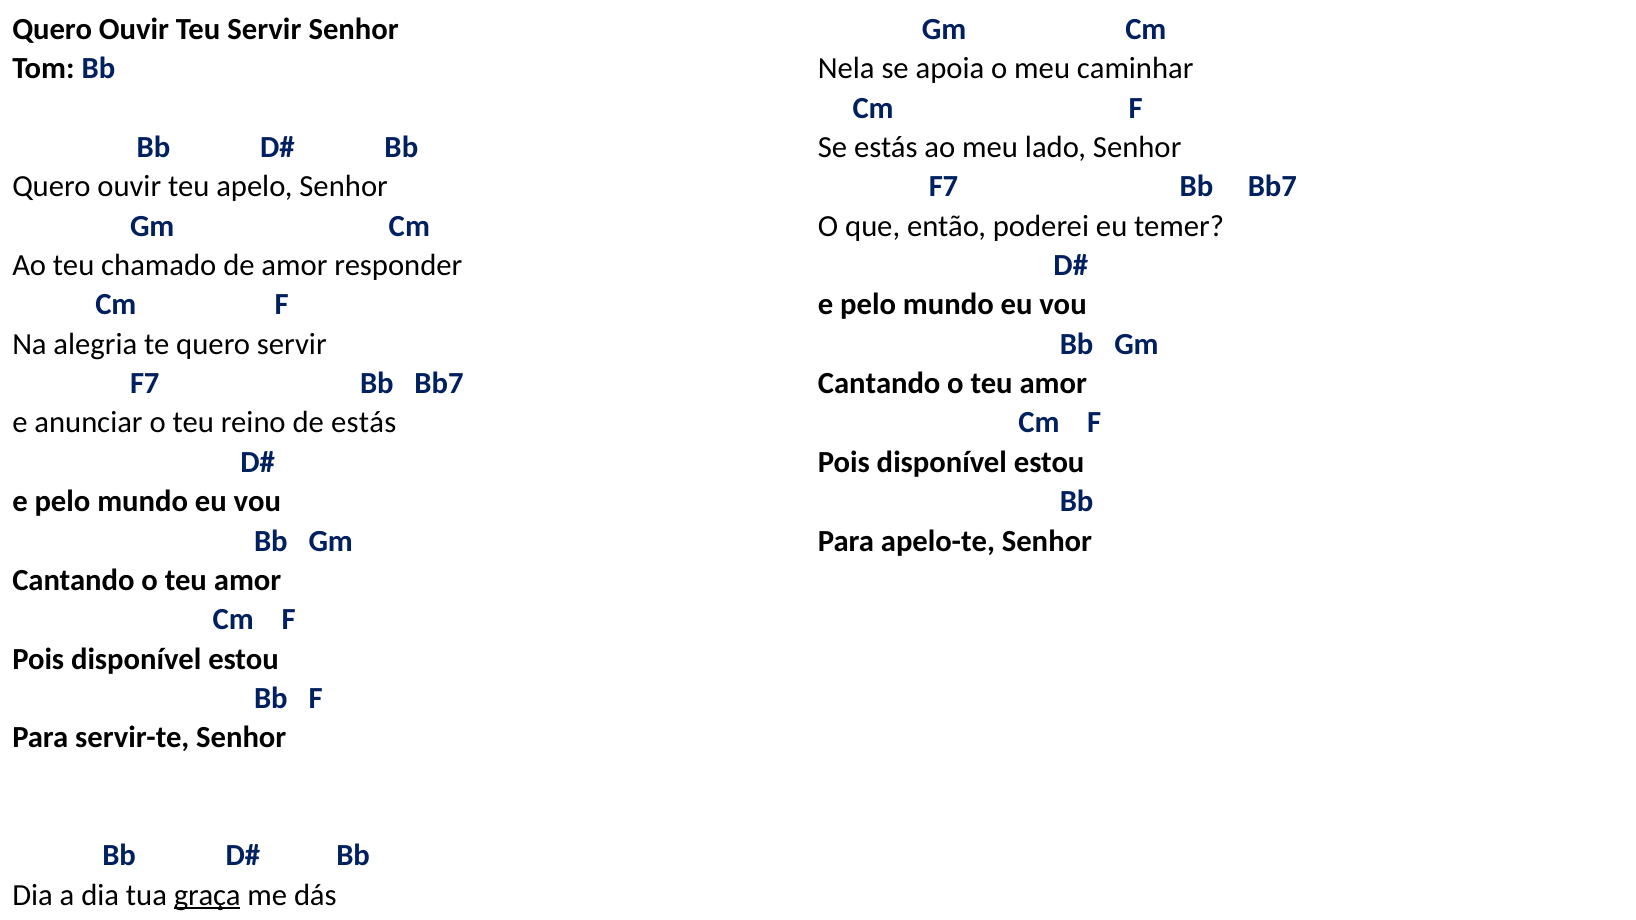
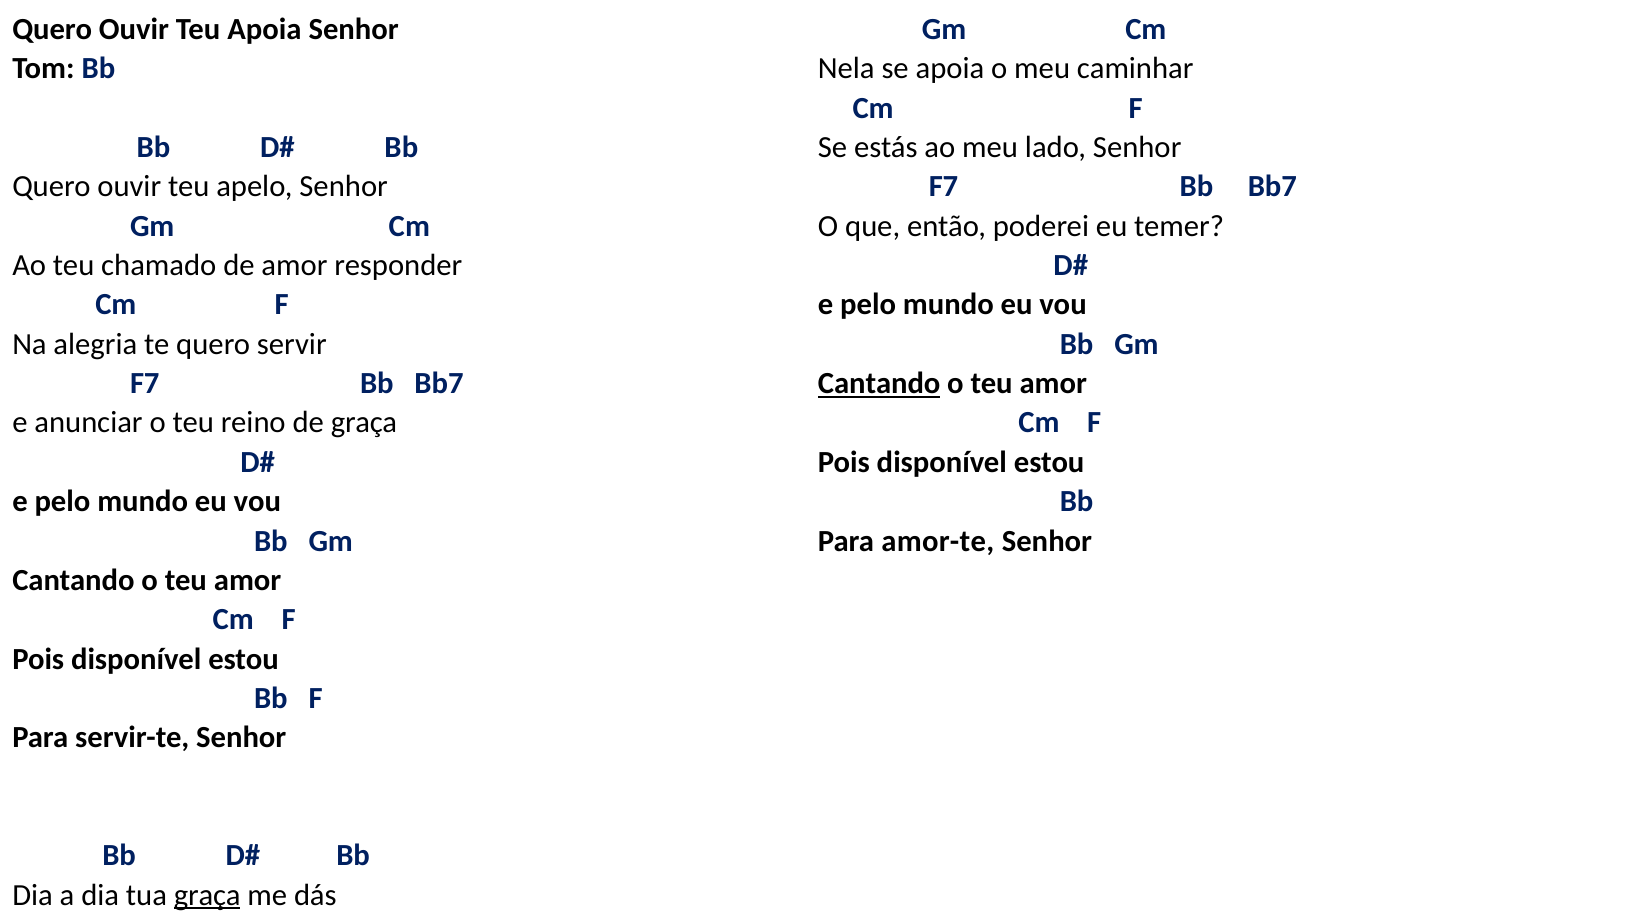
Teu Servir: Servir -> Apoia
Cantando at (879, 384) underline: none -> present
de estás: estás -> graça
apelo-te: apelo-te -> amor-te
